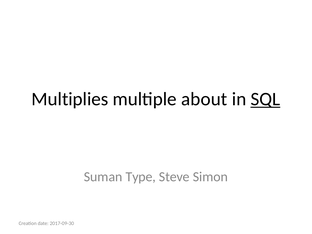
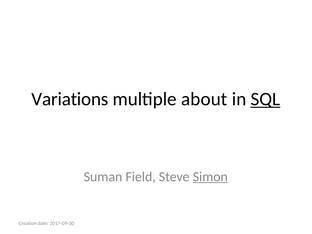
Multiplies: Multiplies -> Variations
Type: Type -> Field
Simon underline: none -> present
